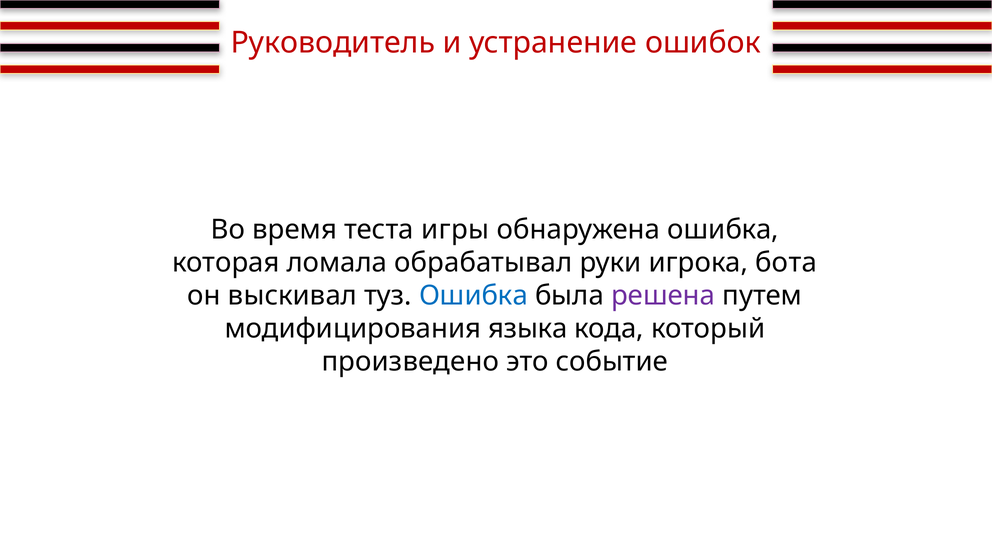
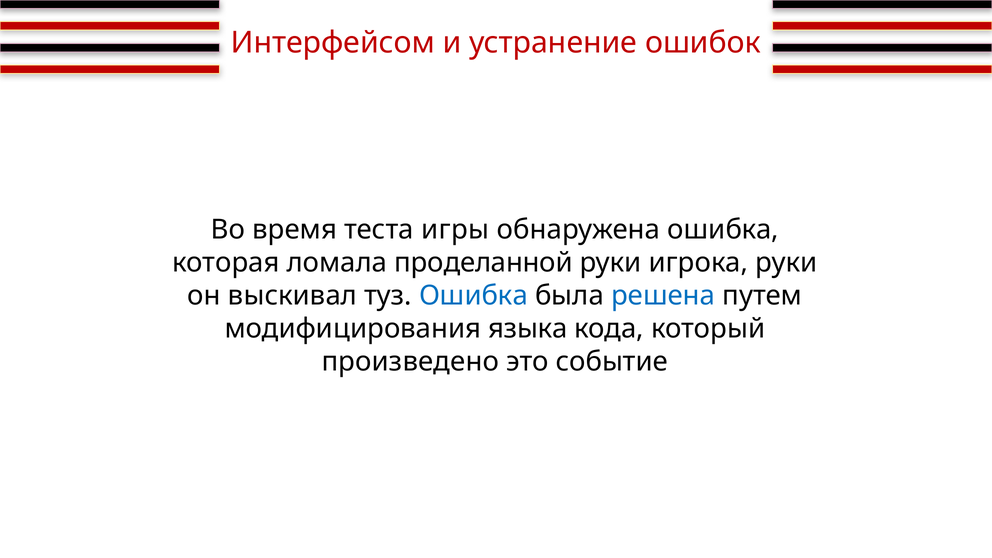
Руководитель: Руководитель -> Интерфейсом
обрабатывал: обрабатывал -> проделанной
игрока бота: бота -> руки
решена colour: purple -> blue
